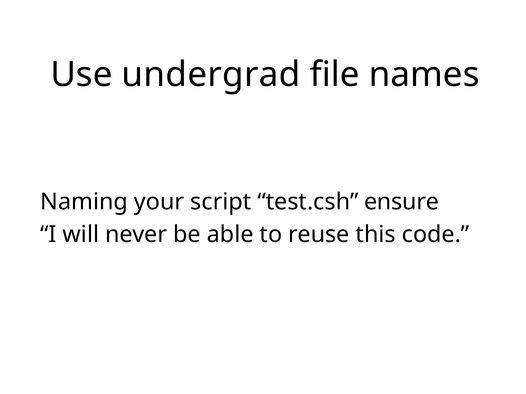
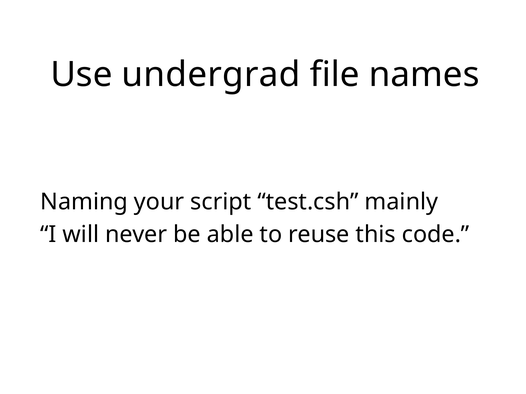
ensure: ensure -> mainly
